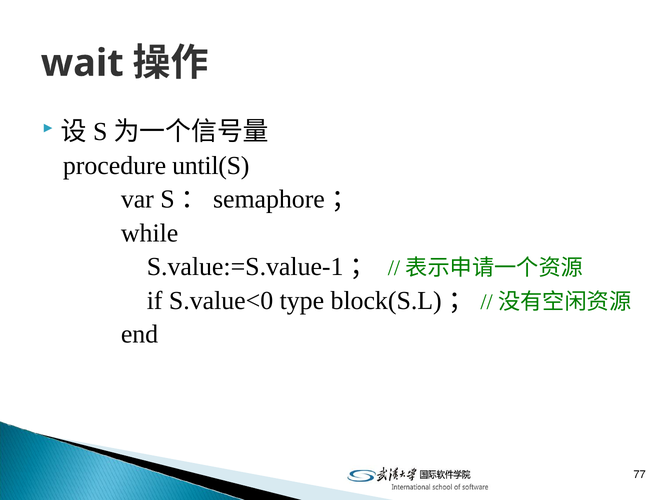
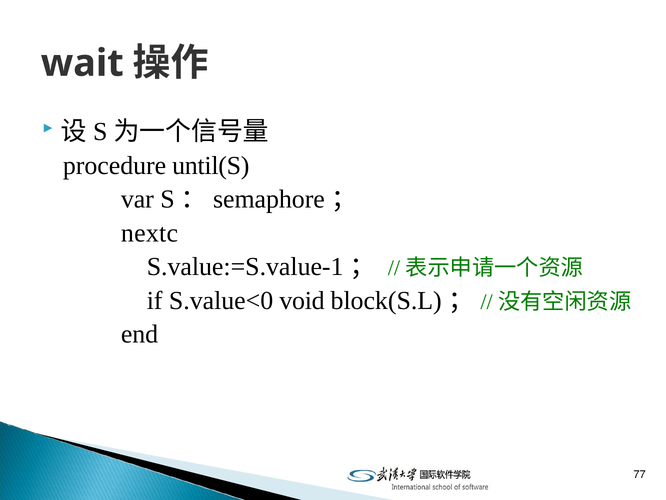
while: while -> nextc
type: type -> void
